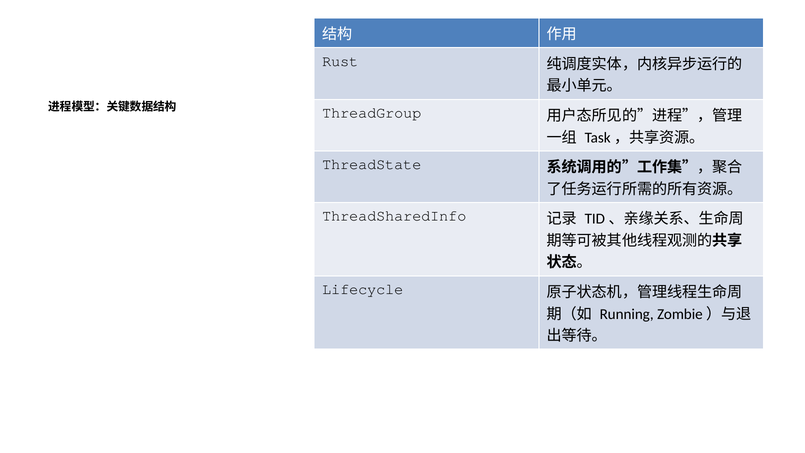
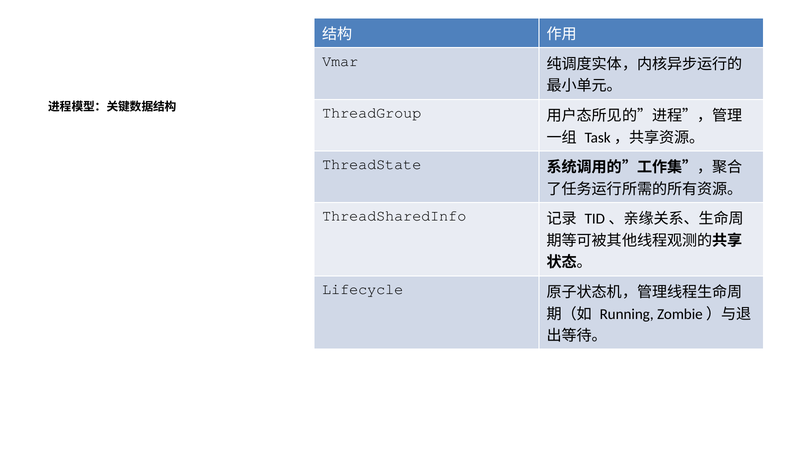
Rust: Rust -> Vmar
